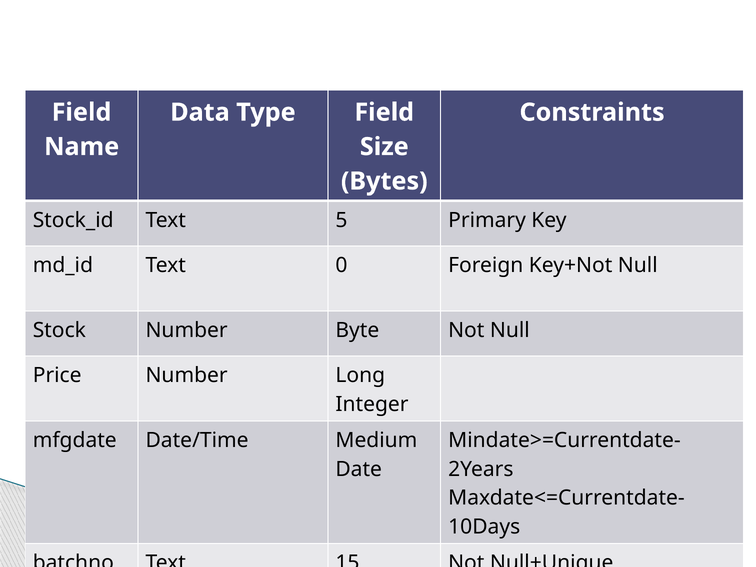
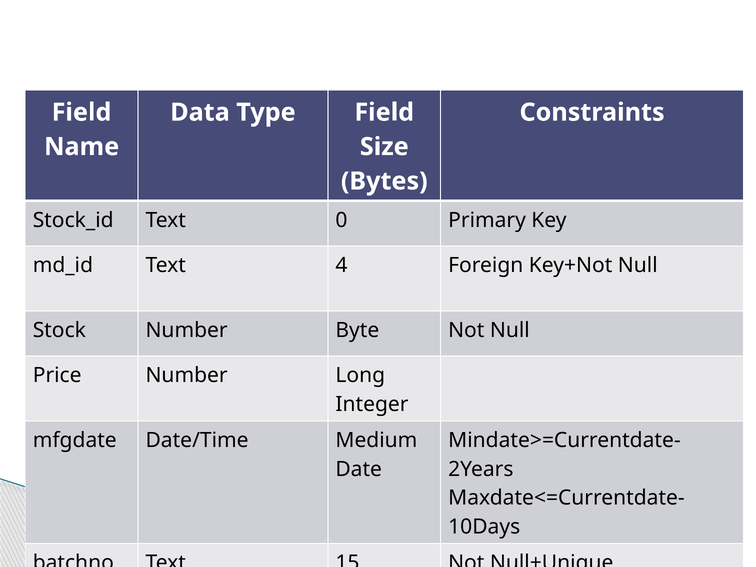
5: 5 -> 0
0: 0 -> 4
